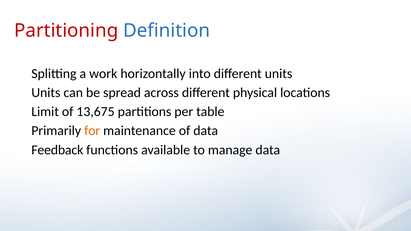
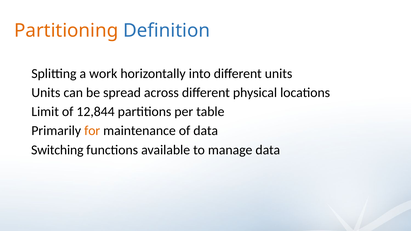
Partitioning colour: red -> orange
13,675: 13,675 -> 12,844
Feedback: Feedback -> Switching
